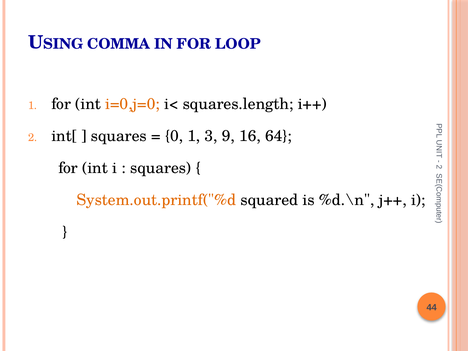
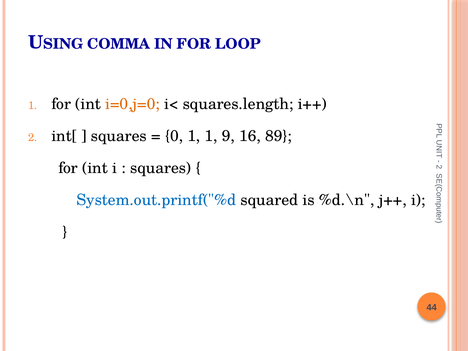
1 3: 3 -> 1
64: 64 -> 89
System.out.printf("%d colour: orange -> blue
